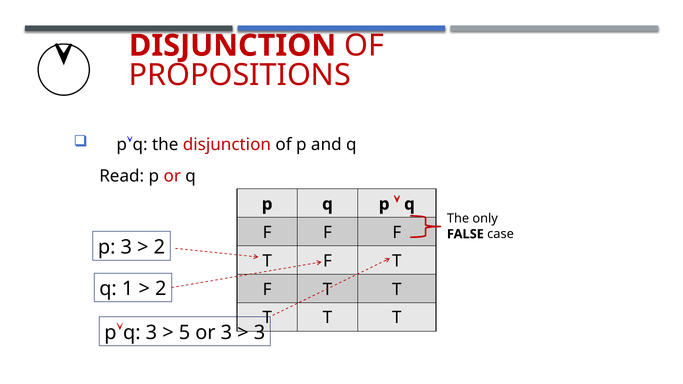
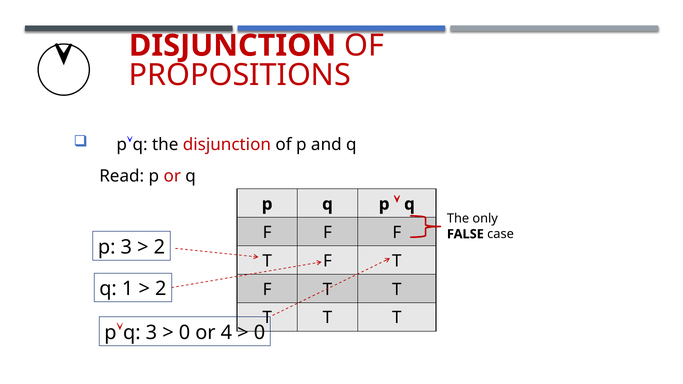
5 at (185, 333): 5 -> 0
or 3: 3 -> 4
3 at (260, 333): 3 -> 0
